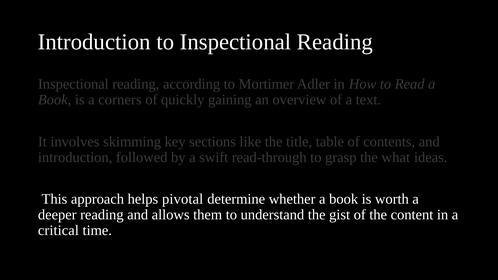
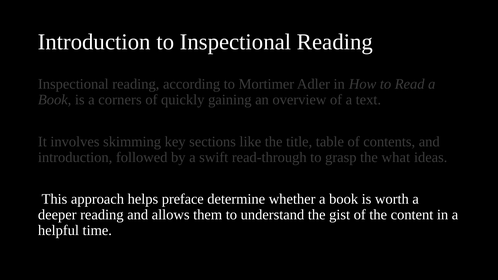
pivotal: pivotal -> preface
critical: critical -> helpful
